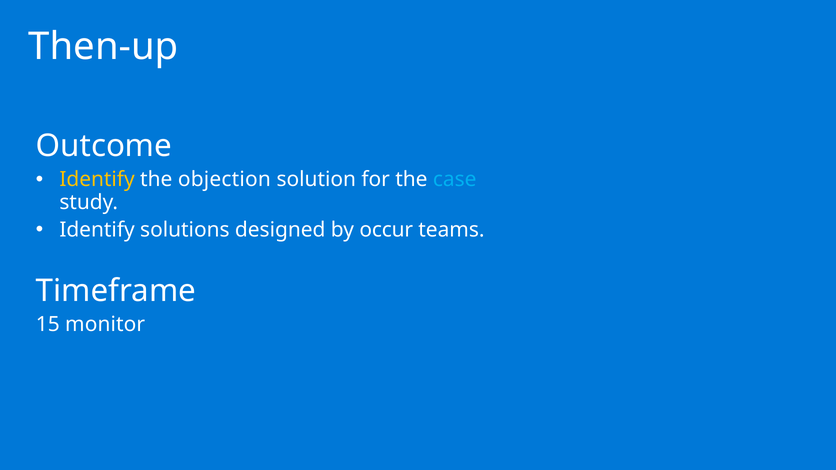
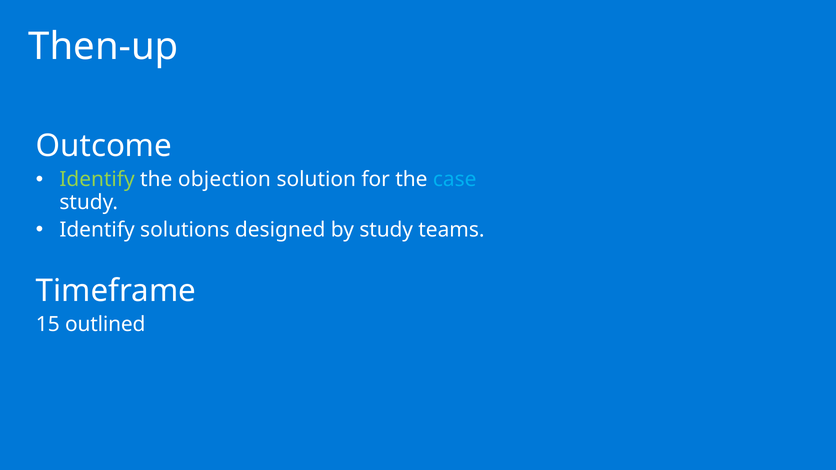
Identify at (97, 180) colour: yellow -> light green
by occur: occur -> study
monitor: monitor -> outlined
